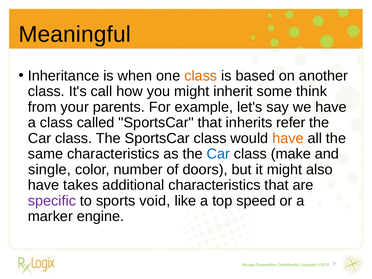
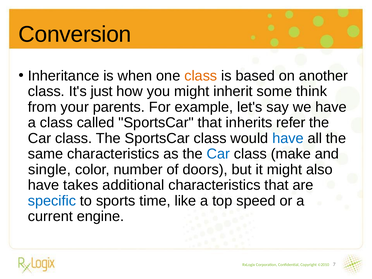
Meaningful: Meaningful -> Conversion
call: call -> just
have at (288, 138) colour: orange -> blue
specific colour: purple -> blue
void: void -> time
marker: marker -> current
